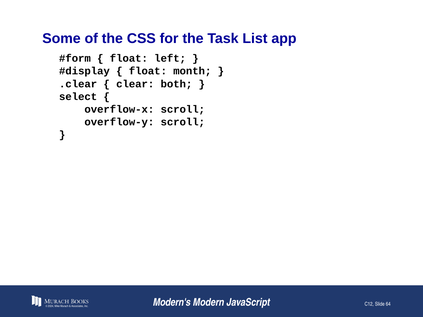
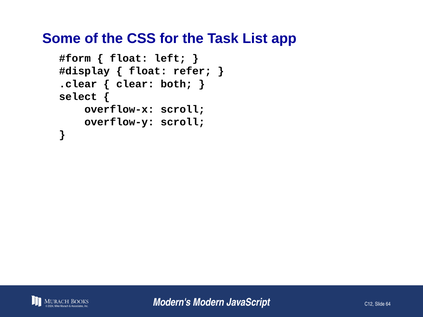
month: month -> refer
